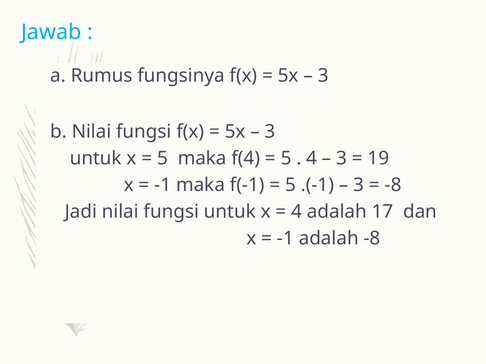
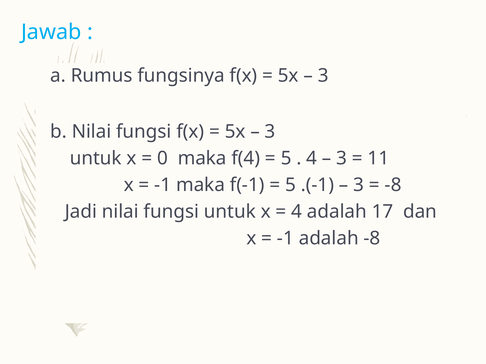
5 at (162, 159): 5 -> 0
19: 19 -> 11
